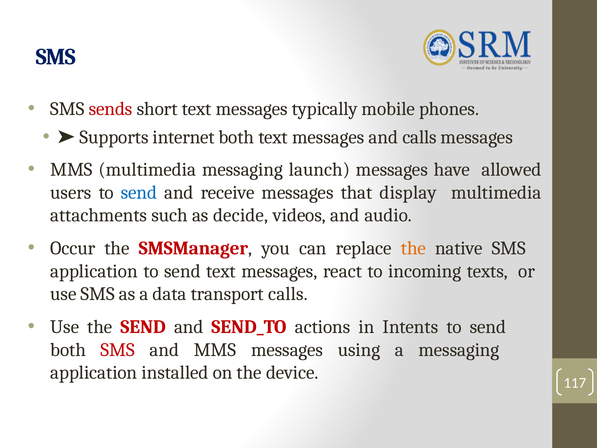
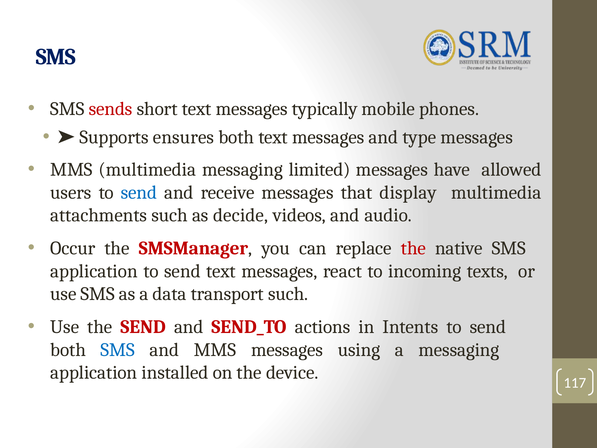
internet: internet -> ensures
and calls: calls -> type
launch: launch -> limited
the at (413, 248) colour: orange -> red
transport calls: calls -> such
SMS at (118, 350) colour: red -> blue
